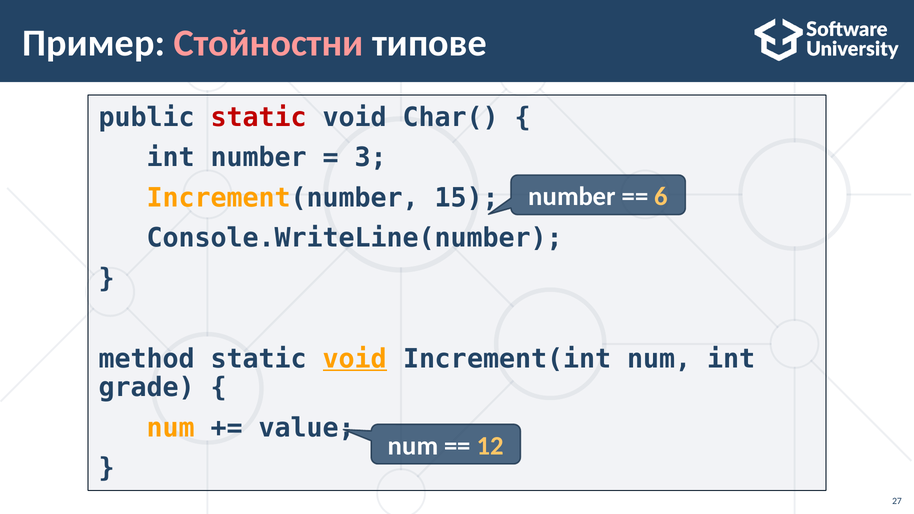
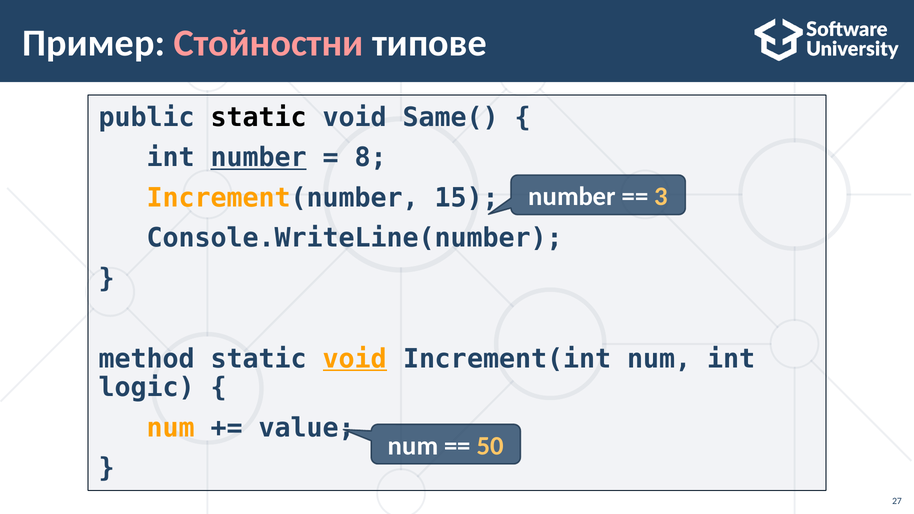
static at (259, 117) colour: red -> black
Char(: Char( -> Same(
number at (259, 158) underline: none -> present
3: 3 -> 8
6: 6 -> 3
grade: grade -> logic
12: 12 -> 50
